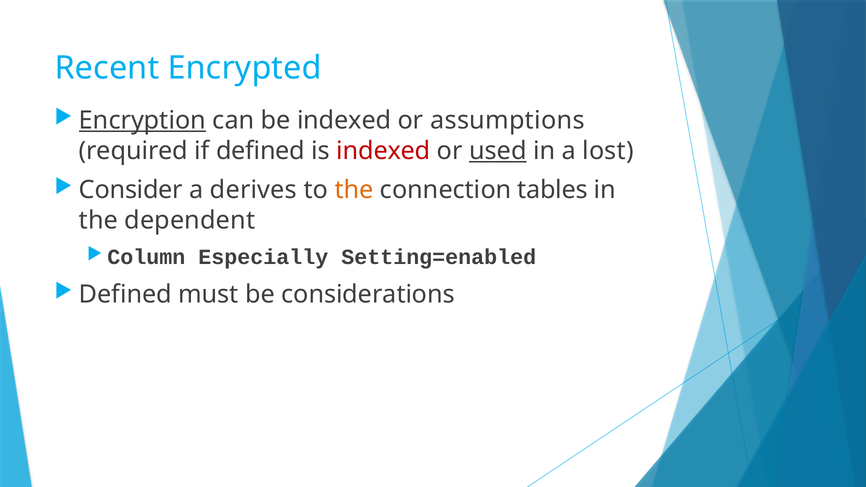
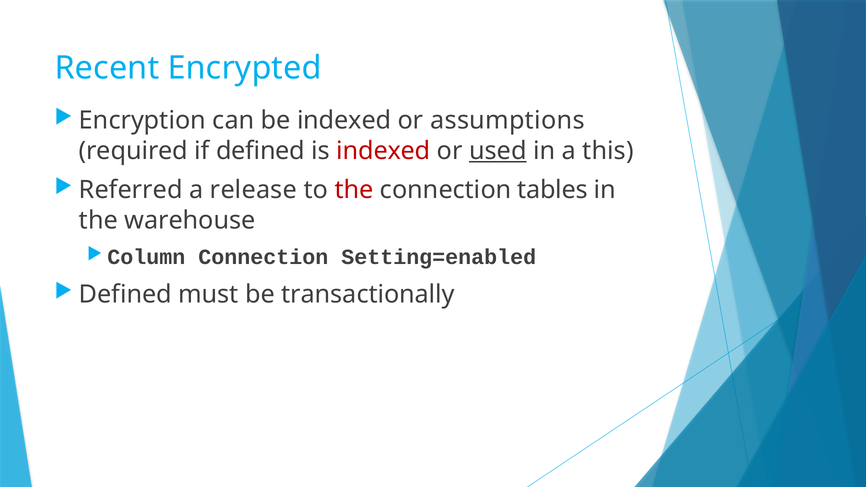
Encryption underline: present -> none
lost: lost -> this
Consider: Consider -> Referred
derives: derives -> release
the at (354, 190) colour: orange -> red
dependent: dependent -> warehouse
Especially at (263, 257): Especially -> Connection
considerations: considerations -> transactionally
